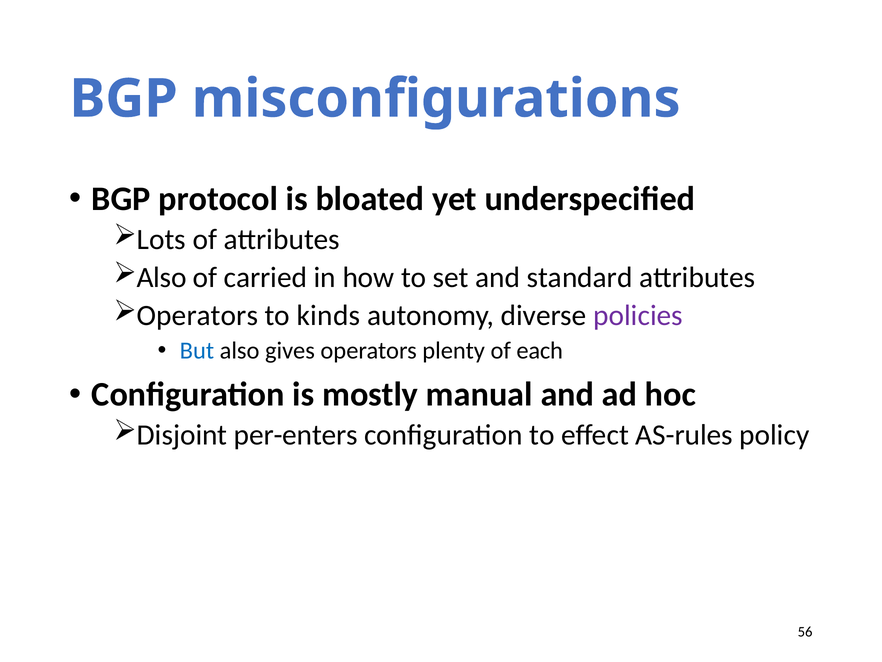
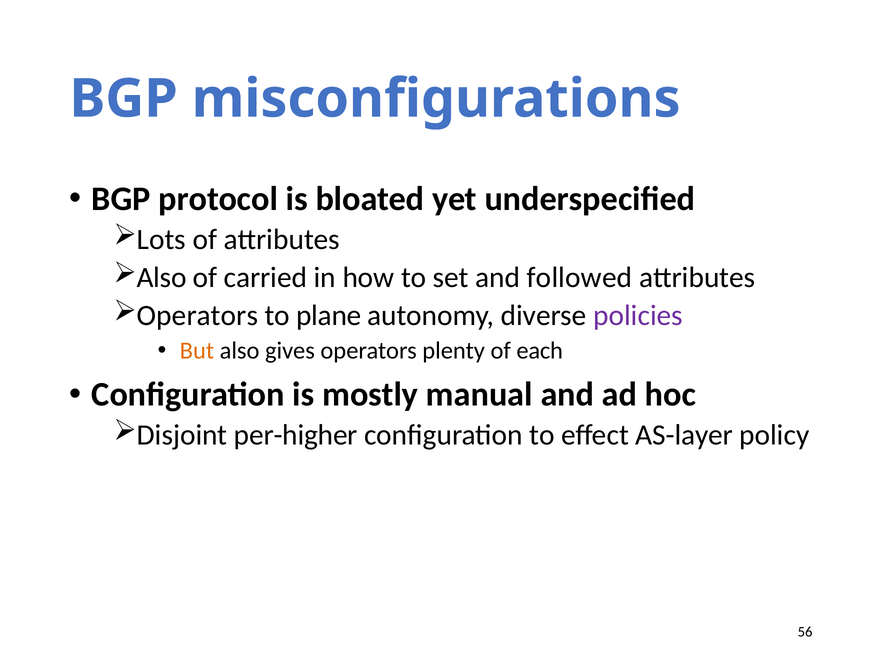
standard: standard -> followed
kinds: kinds -> plane
But colour: blue -> orange
per-enters: per-enters -> per-higher
AS-rules: AS-rules -> AS-layer
